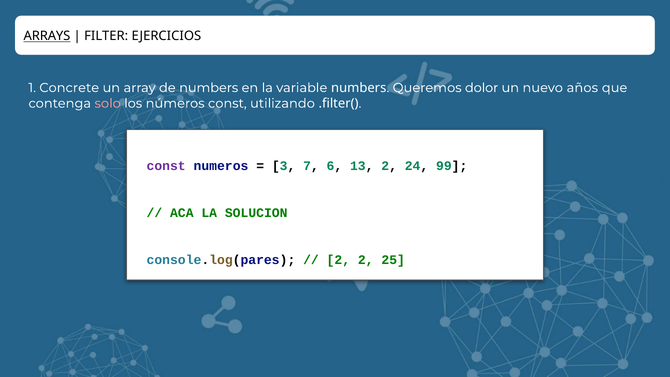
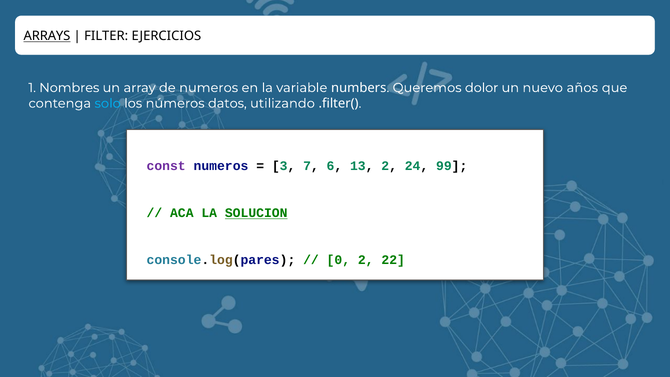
Concrete: Concrete -> Nombres
de numbers: numbers -> numeros
solo colour: pink -> light blue
números const: const -> datos
SOLUCION underline: none -> present
2 at (338, 260): 2 -> 0
25: 25 -> 22
